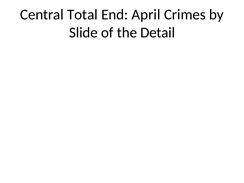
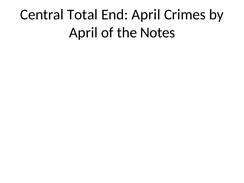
Slide at (83, 33): Slide -> April
Detail: Detail -> Notes
